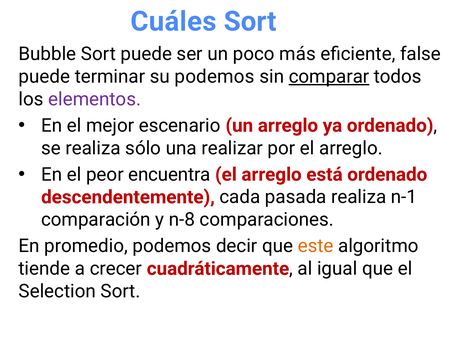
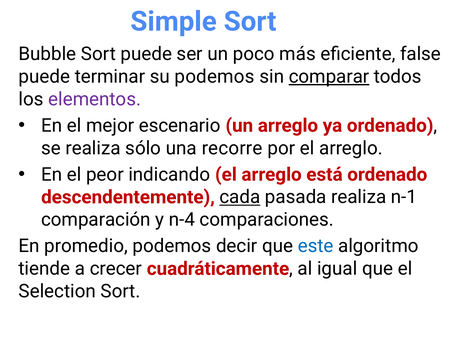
Cuáles: Cuáles -> Simple
realizar: realizar -> recorre
encuentra: encuentra -> indicando
cada underline: none -> present
n-8: n-8 -> n-4
este colour: orange -> blue
